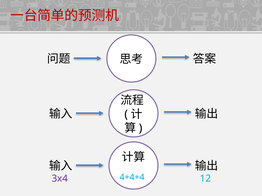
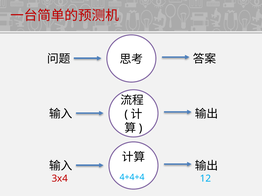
3x4 colour: purple -> red
